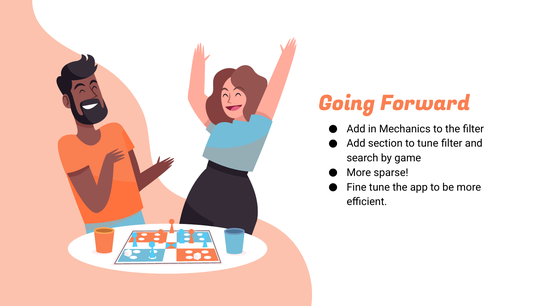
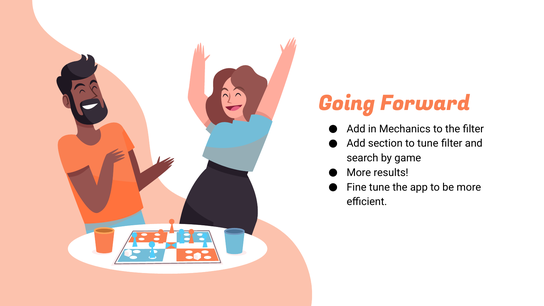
sparse: sparse -> results
